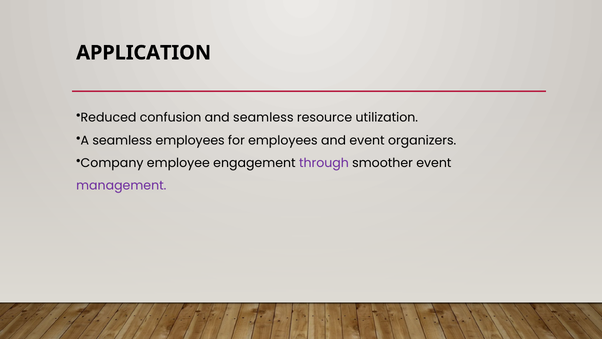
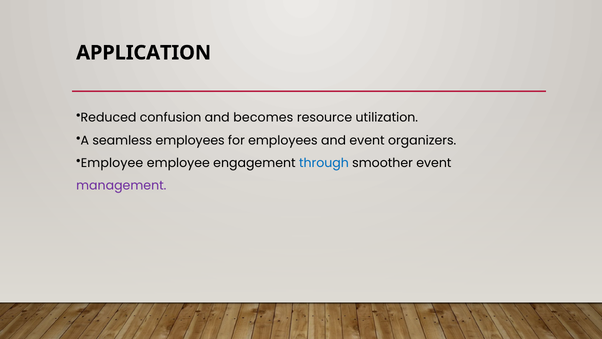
and seamless: seamless -> becomes
Company at (112, 163): Company -> Employee
through colour: purple -> blue
